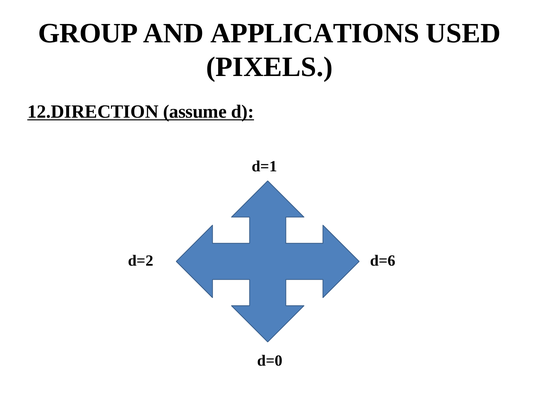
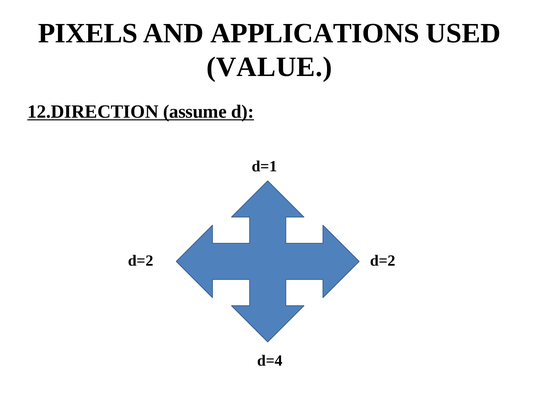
GROUP: GROUP -> PIXELS
PIXELS: PIXELS -> VALUE
d=2 d=6: d=6 -> d=2
d=0: d=0 -> d=4
